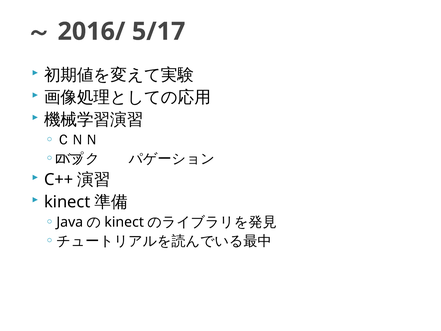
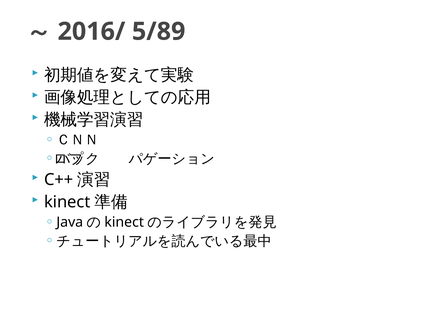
5/17: 5/17 -> 5/89
